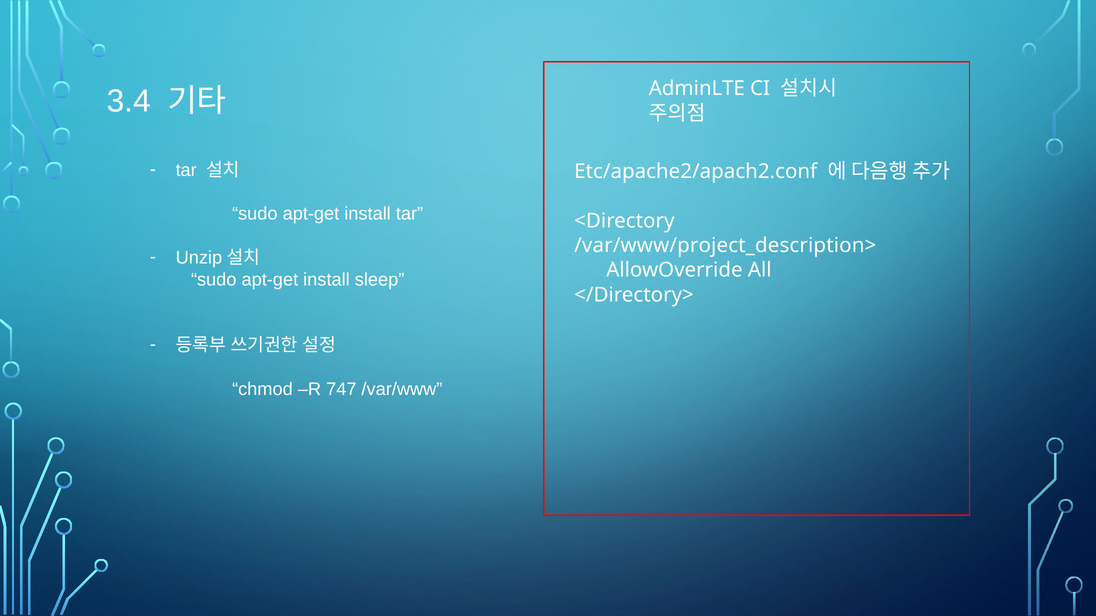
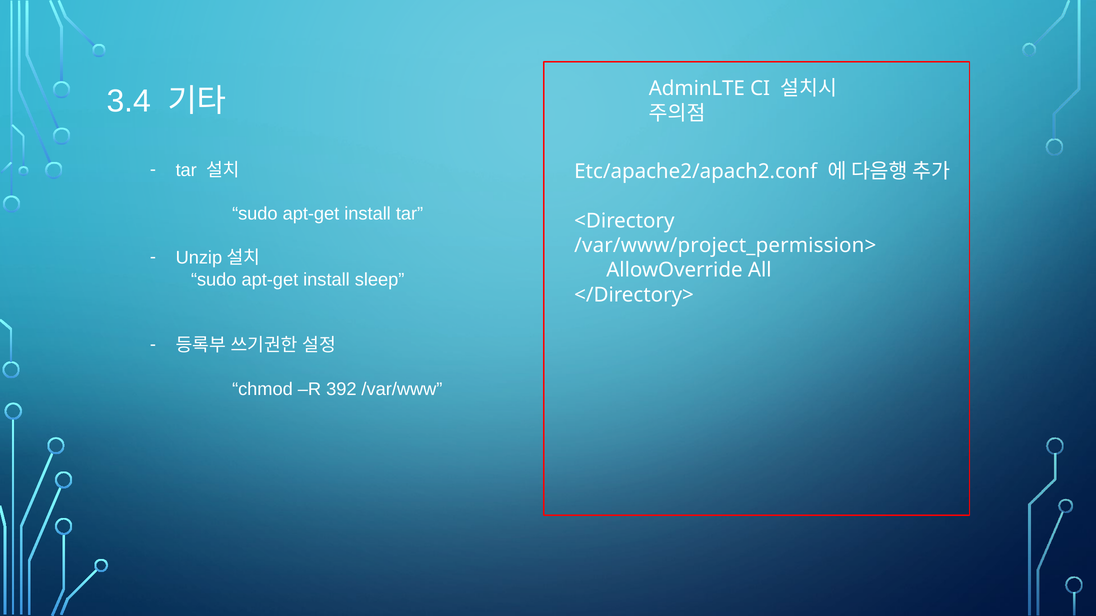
/var/www/project_description>: /var/www/project_description> -> /var/www/project_permission>
747: 747 -> 392
